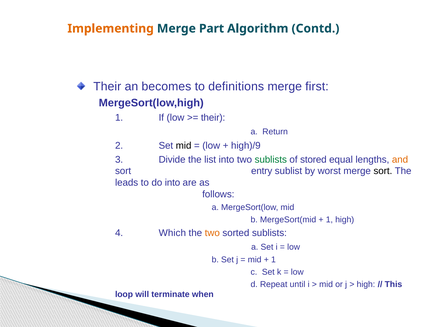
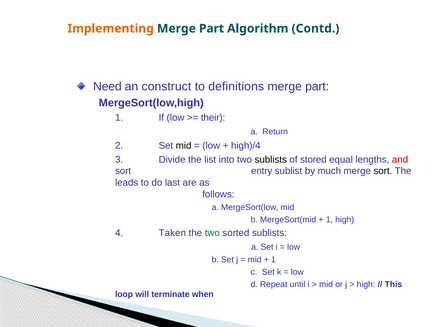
Their at (107, 87): Their -> Need
becomes: becomes -> construct
first at (317, 87): first -> part
high)/9: high)/9 -> high)/4
sublists at (271, 160) colour: green -> black
and colour: orange -> red
worst: worst -> much
do into: into -> last
Which: Which -> Taken
two at (212, 233) colour: orange -> green
